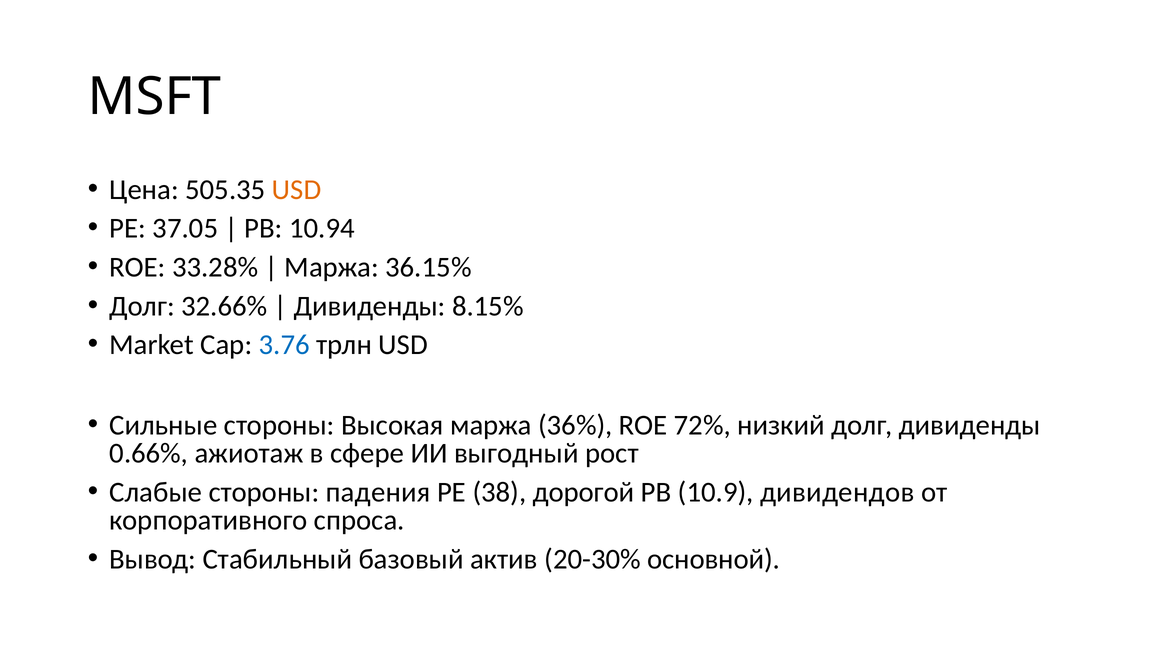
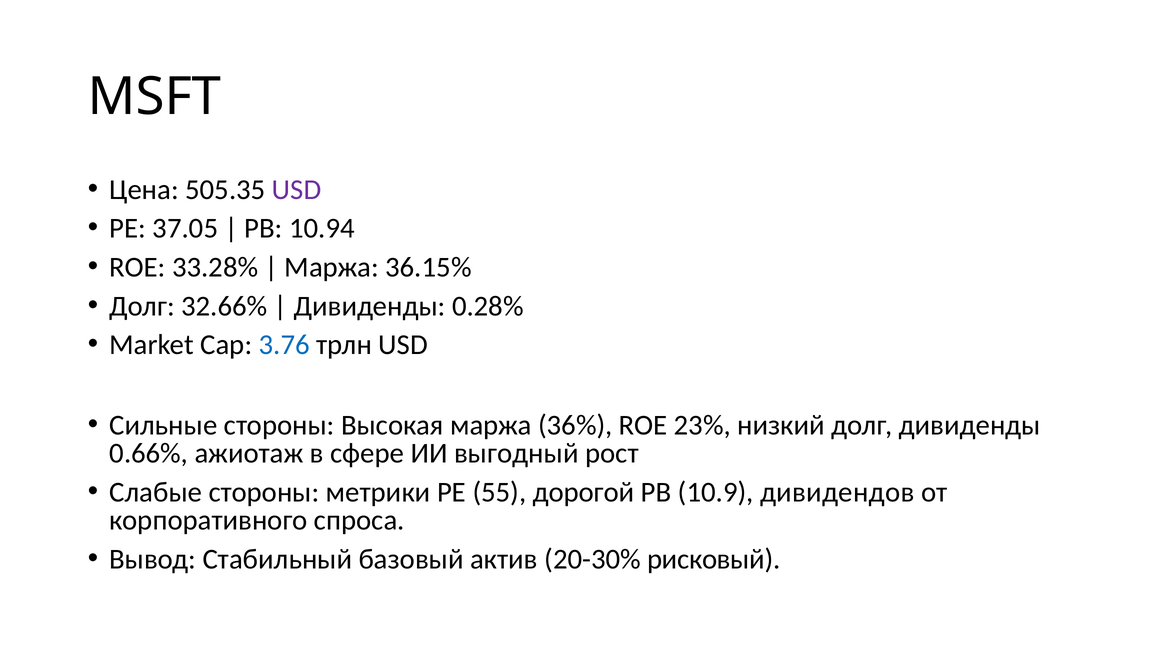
USD at (297, 190) colour: orange -> purple
8.15%: 8.15% -> 0.28%
72%: 72% -> 23%
падения: падения -> метрики
38: 38 -> 55
основной: основной -> рисковый
